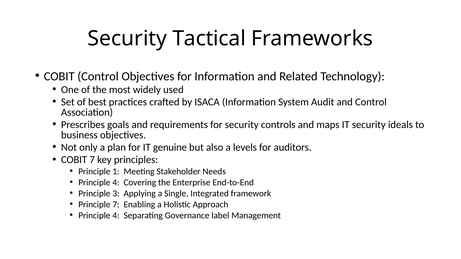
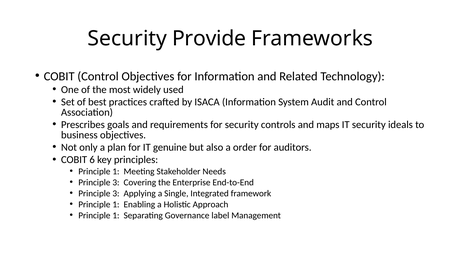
Tactical: Tactical -> Provide
levels: levels -> order
COBIT 7: 7 -> 6
4 at (116, 183): 4 -> 3
7 at (116, 205): 7 -> 1
4 at (116, 216): 4 -> 1
